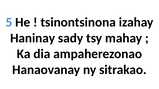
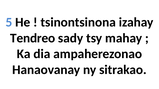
Haninay: Haninay -> Tendreo
